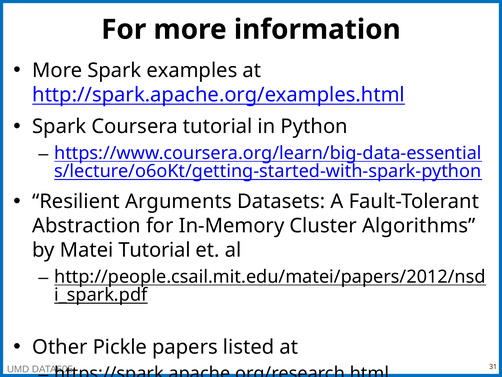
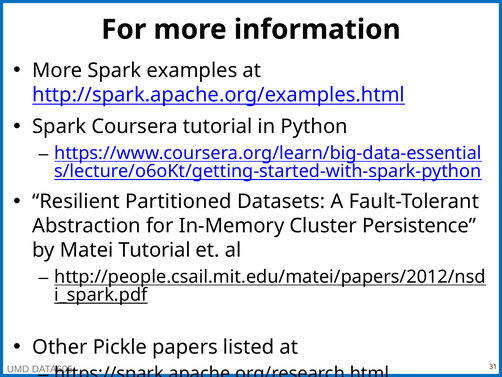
Arguments: Arguments -> Partitioned
Algorithms: Algorithms -> Persistence
